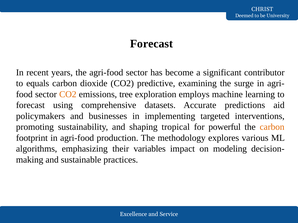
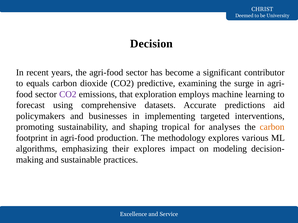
Forecast at (152, 44): Forecast -> Decision
CO2 at (68, 94) colour: orange -> purple
tree: tree -> that
powerful: powerful -> analyses
their variables: variables -> explores
